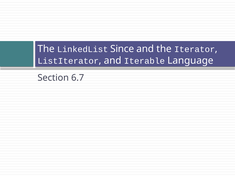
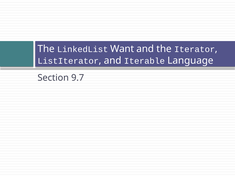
Since: Since -> Want
6.7: 6.7 -> 9.7
